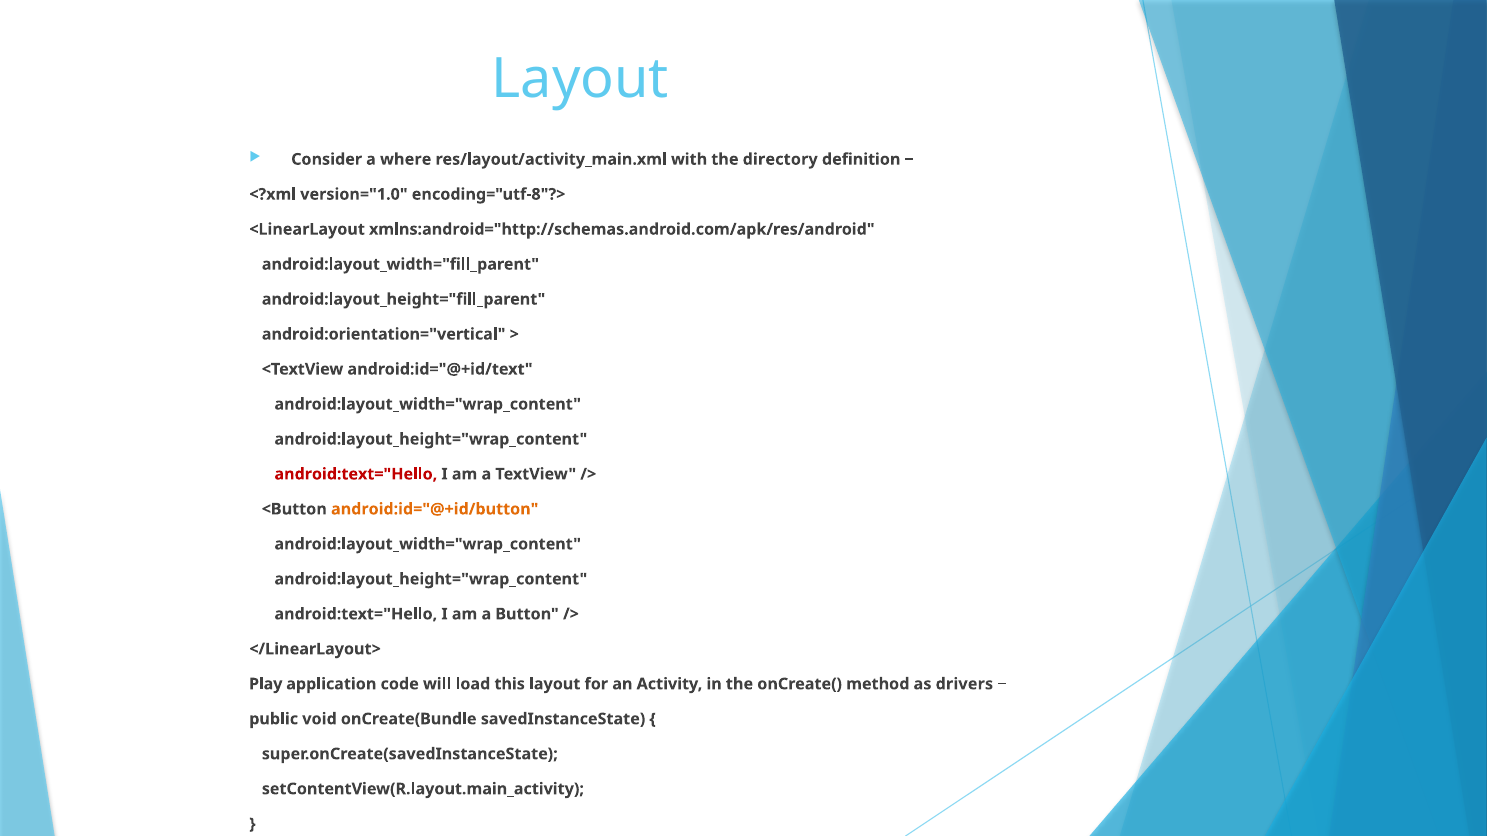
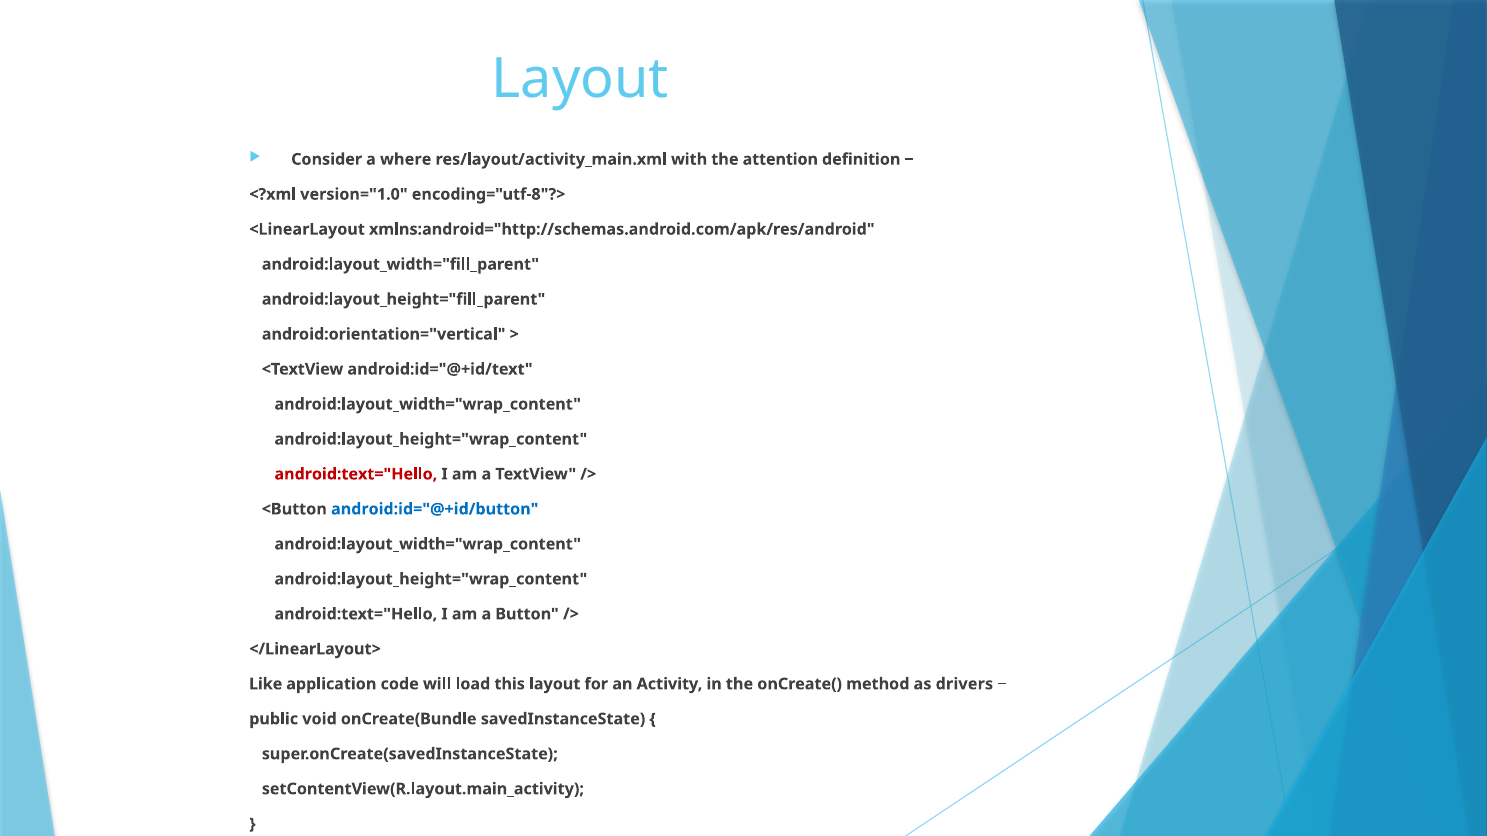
directory: directory -> attention
android:id="@+id/button colour: orange -> blue
Play: Play -> Like
